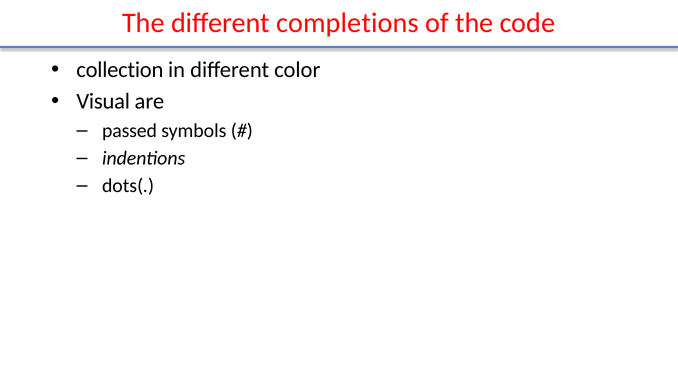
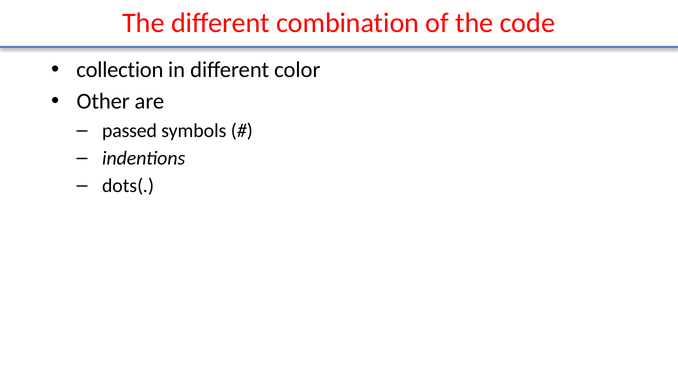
completions: completions -> combination
Visual: Visual -> Other
